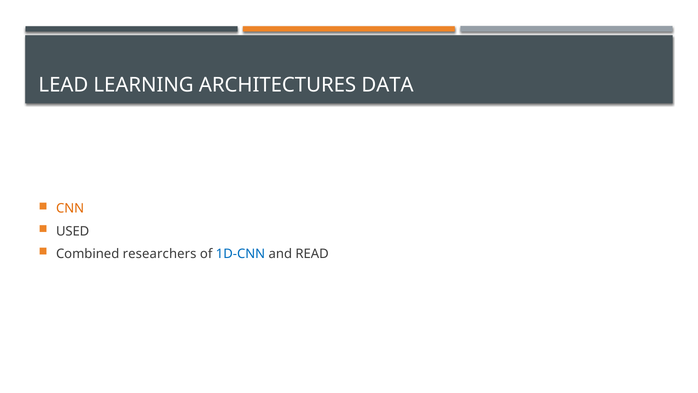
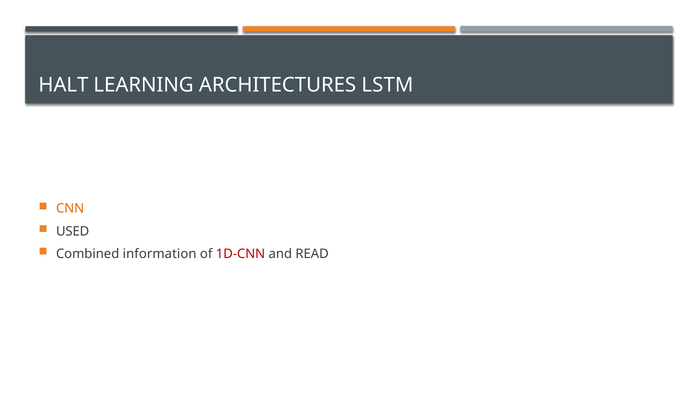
LEAD: LEAD -> HALT
DATA: DATA -> LSTM
researchers: researchers -> information
1D-CNN colour: blue -> red
